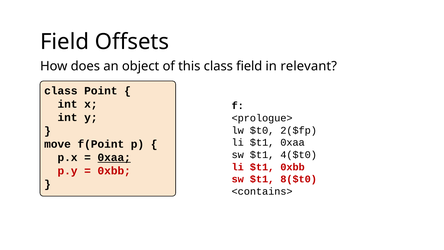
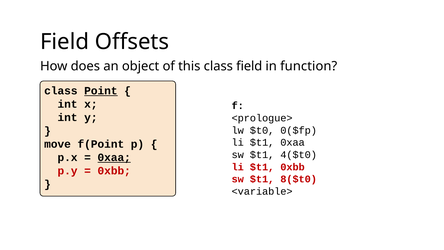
relevant: relevant -> function
Point underline: none -> present
2($fp: 2($fp -> 0($fp
<contains>: <contains> -> <variable>
